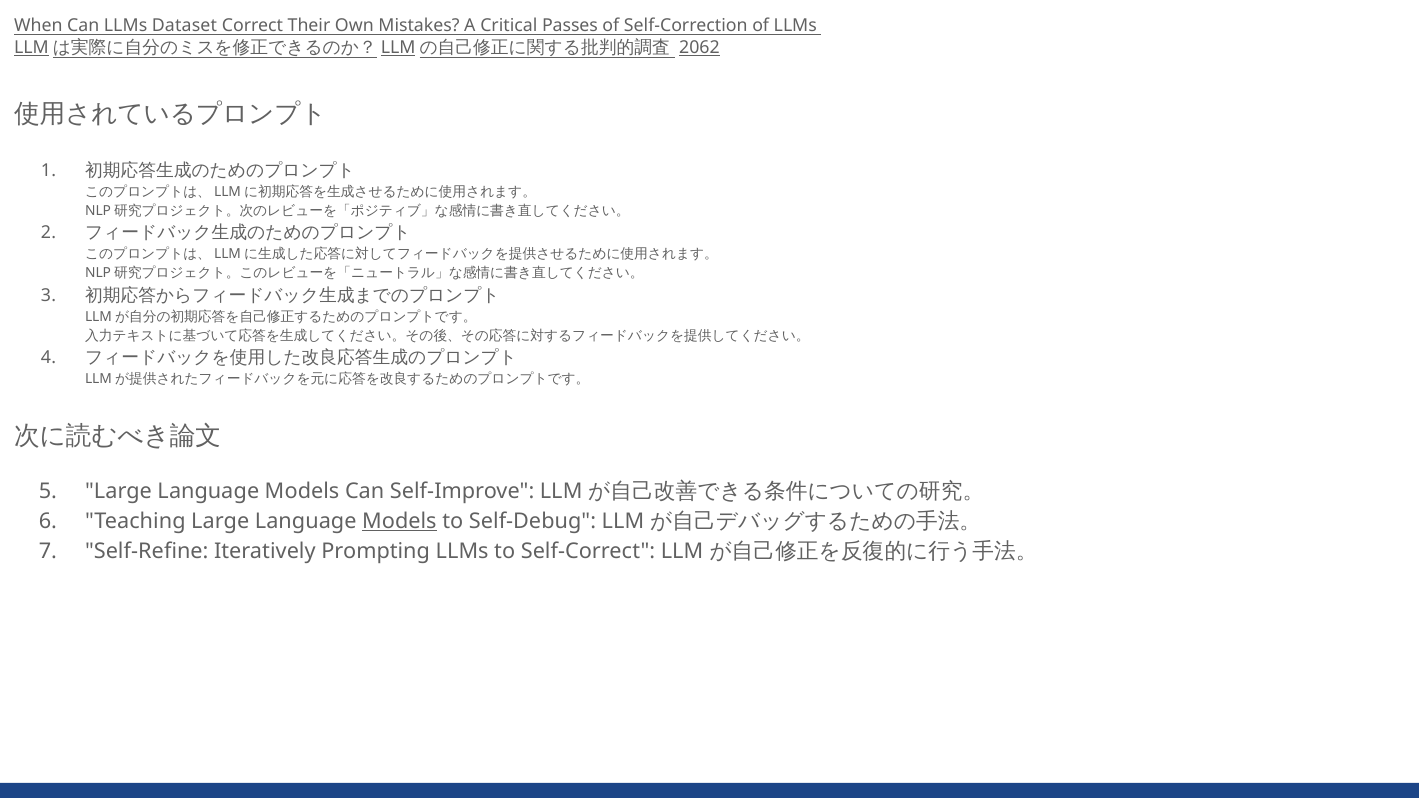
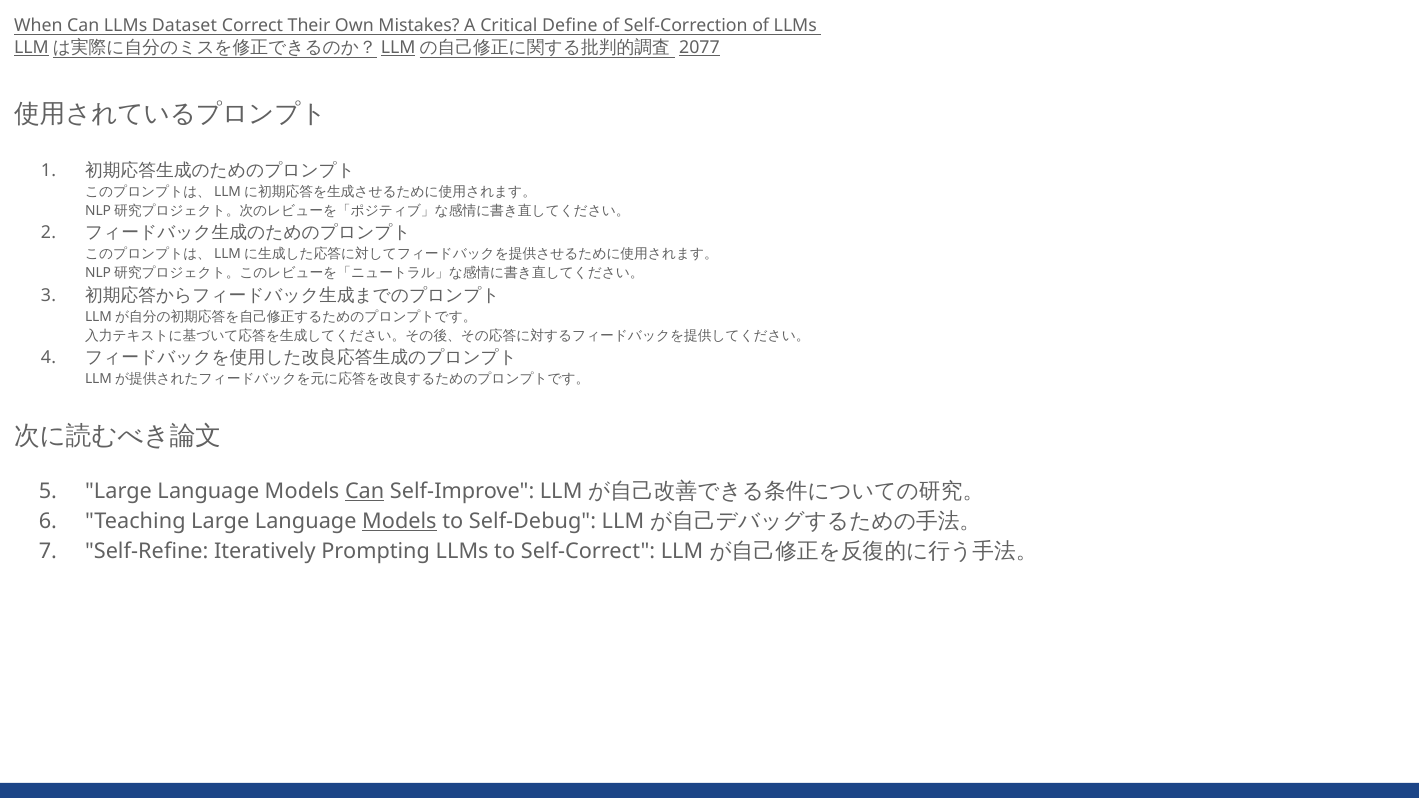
Passes: Passes -> Define
2062: 2062 -> 2077
Can at (365, 491) underline: none -> present
